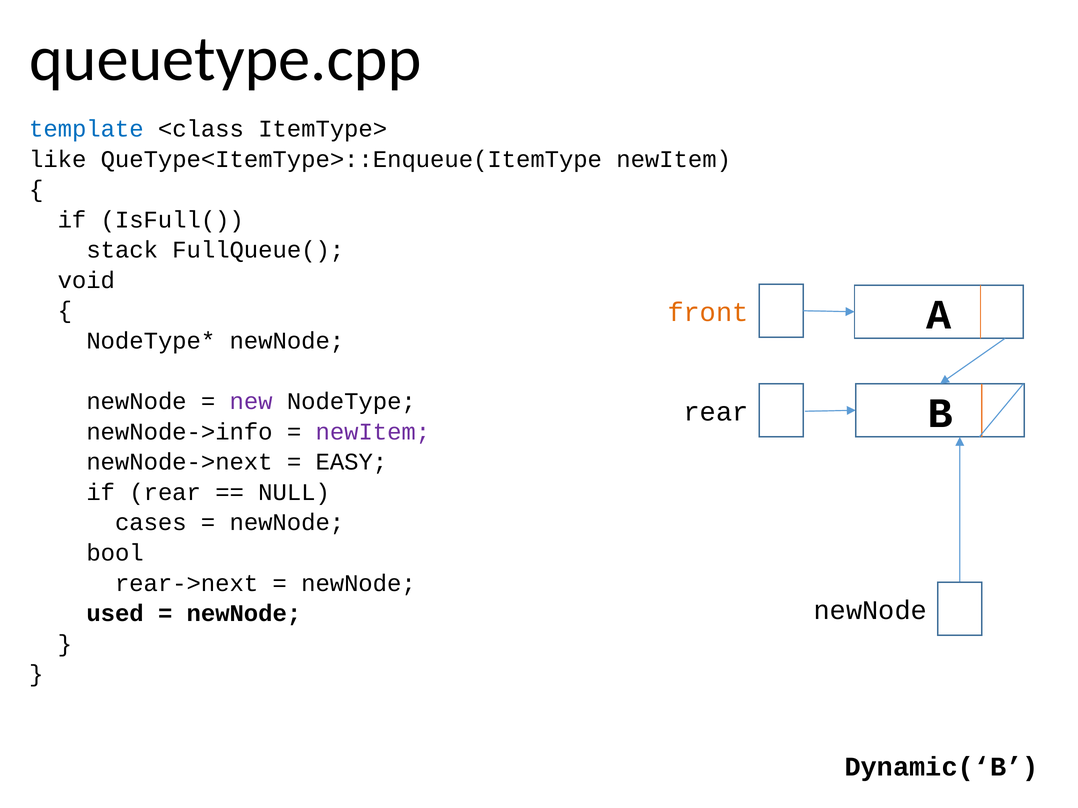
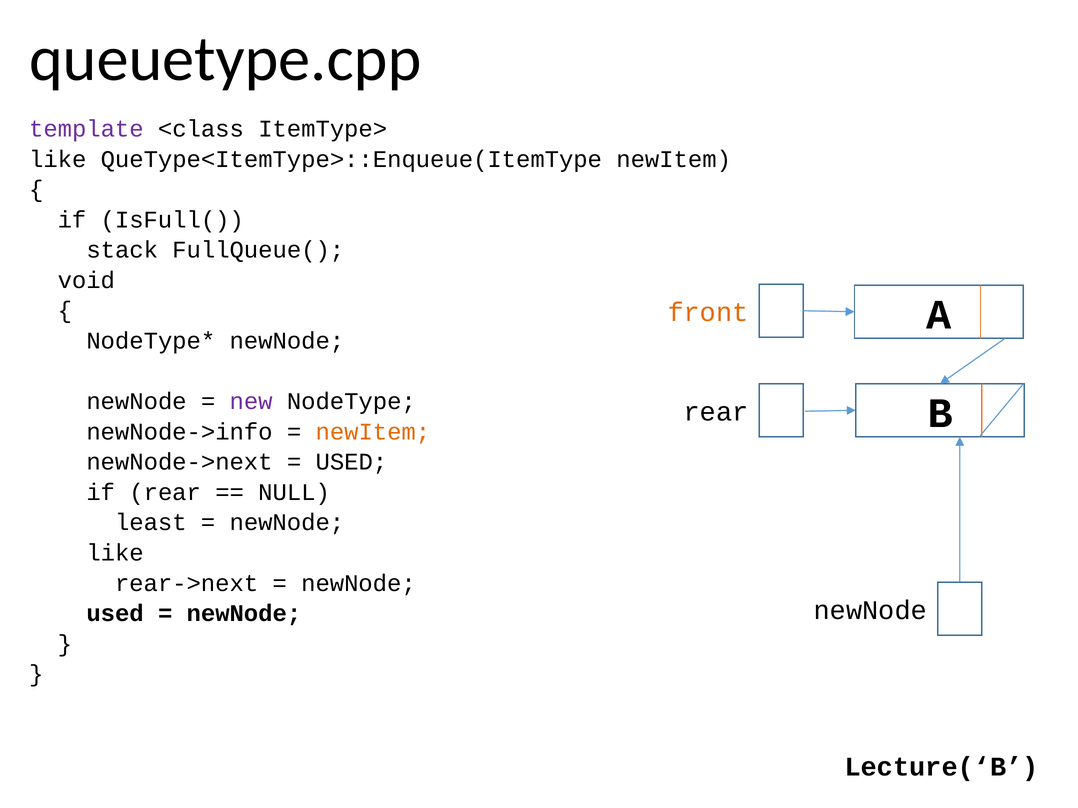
template colour: blue -> purple
newItem at (373, 432) colour: purple -> orange
EASY at (351, 462): EASY -> USED
cases: cases -> least
bool at (115, 553): bool -> like
Dynamic(‘B: Dynamic(‘B -> Lecture(‘B
